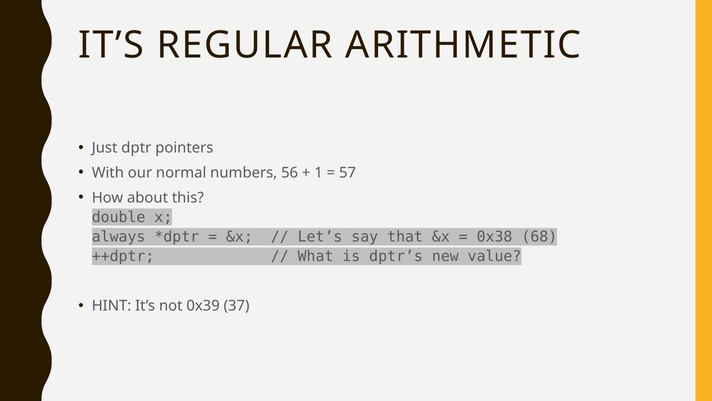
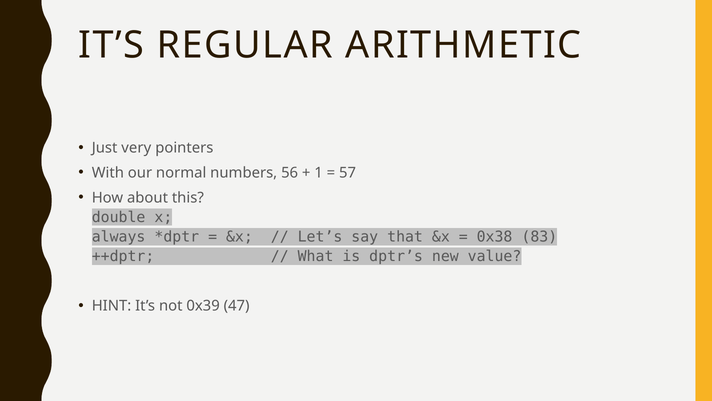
dptr: dptr -> very
68: 68 -> 83
37: 37 -> 47
